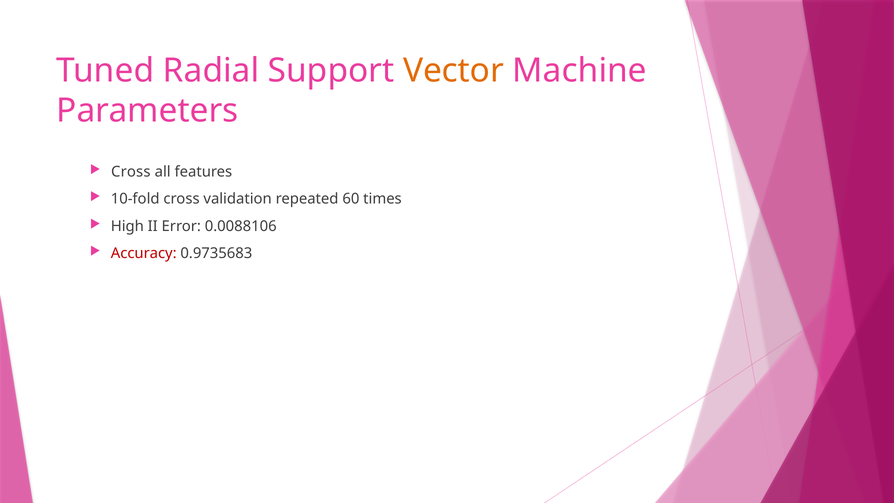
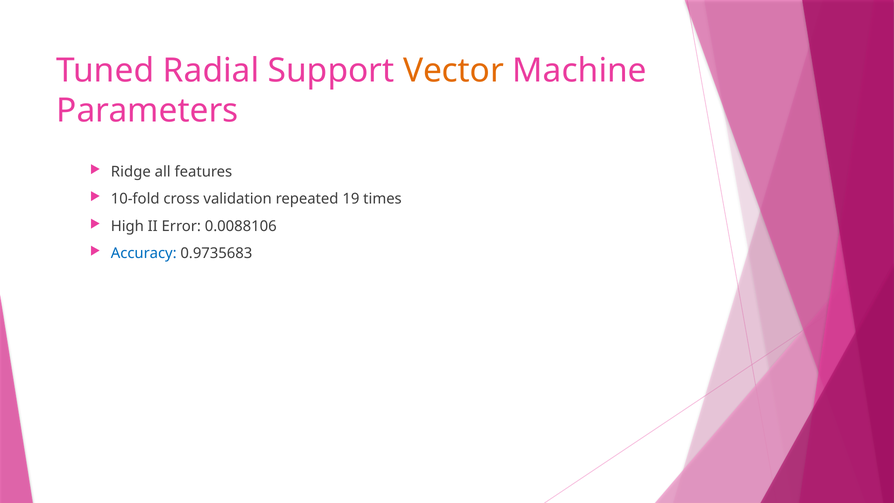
Cross at (131, 172): Cross -> Ridge
60: 60 -> 19
Accuracy colour: red -> blue
